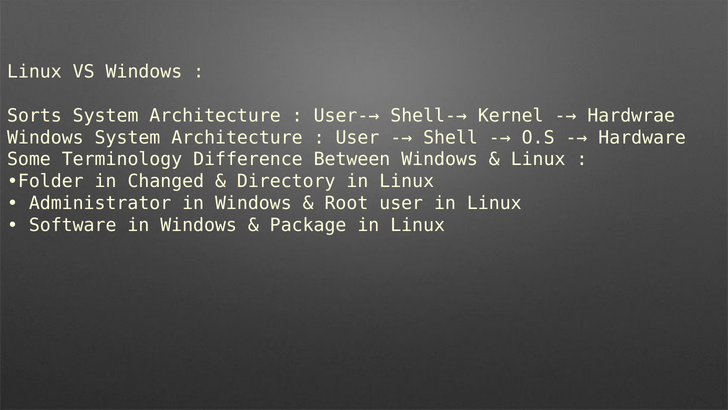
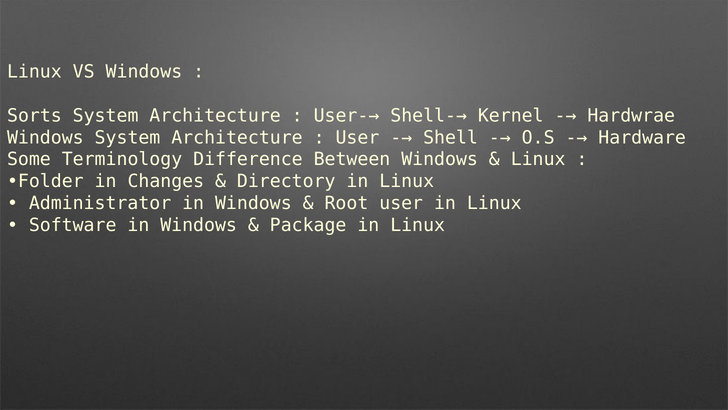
Changed: Changed -> Changes
